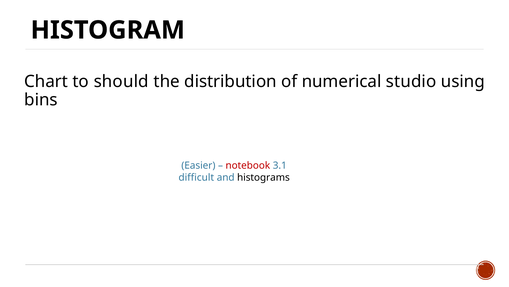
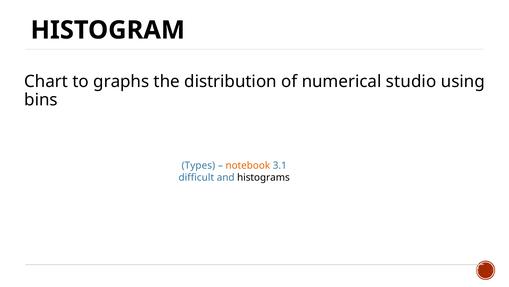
should: should -> graphs
Easier: Easier -> Types
notebook colour: red -> orange
